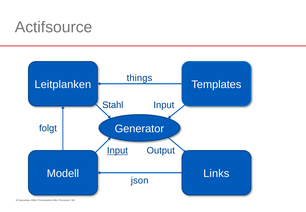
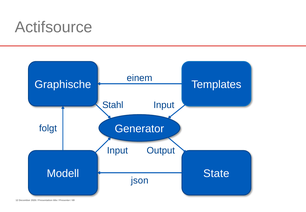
things: things -> einem
Leitplanken: Leitplanken -> Graphische
Input at (117, 151) underline: present -> none
Links: Links -> State
